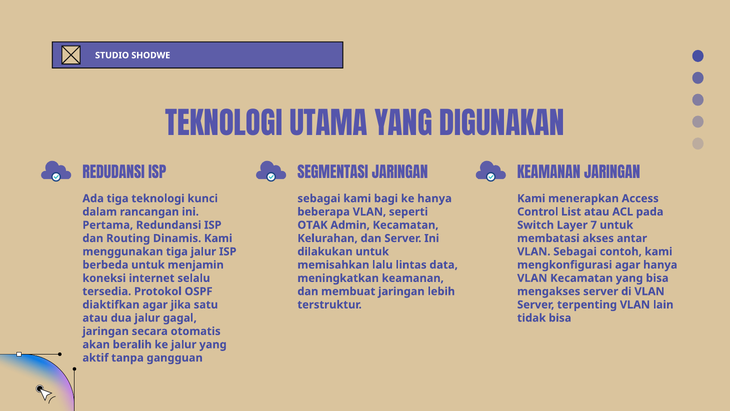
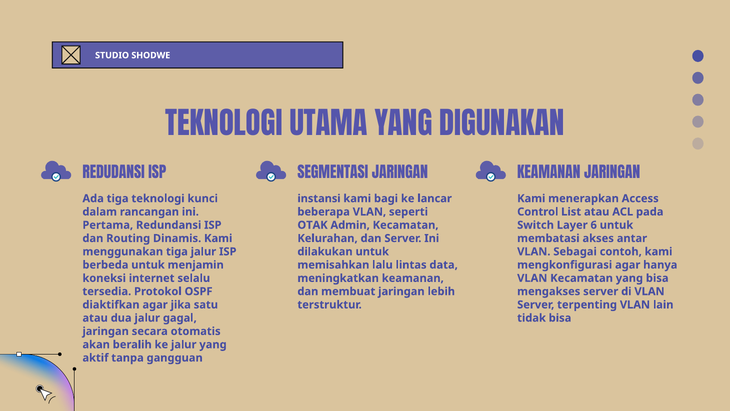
sebagai at (319, 198): sebagai -> instansi
ke hanya: hanya -> lancar
7: 7 -> 6
